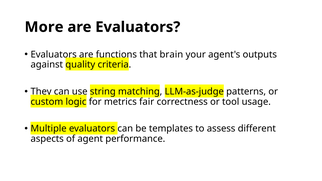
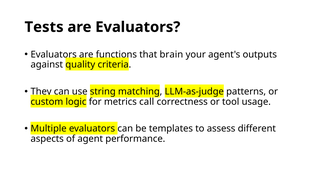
More: More -> Tests
fair: fair -> call
